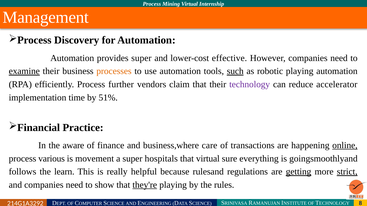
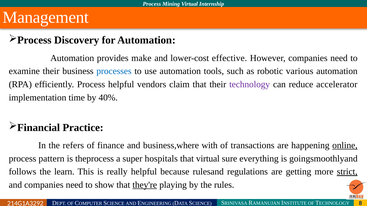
provides super: super -> make
examine underline: present -> none
processes colour: orange -> blue
such underline: present -> none
robotic playing: playing -> various
Process further: further -> helpful
51%: 51% -> 40%
aware: aware -> refers
care: care -> with
various: various -> pattern
movement: movement -> theprocess
getting underline: present -> none
